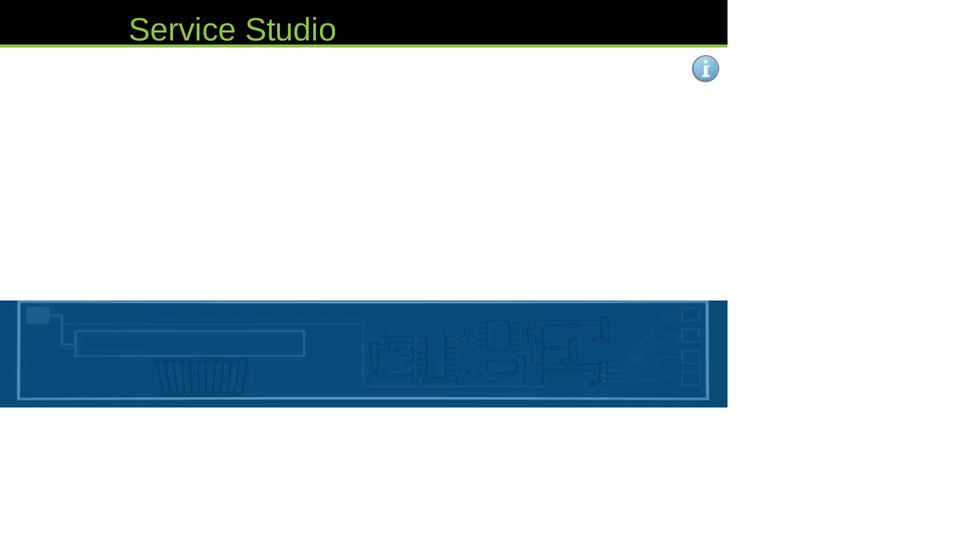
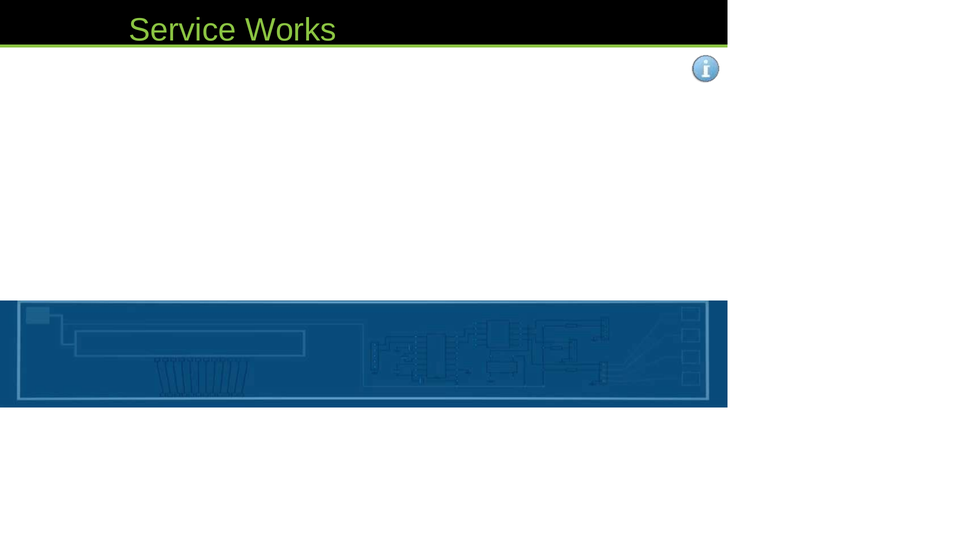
Studio: Studio -> Works
